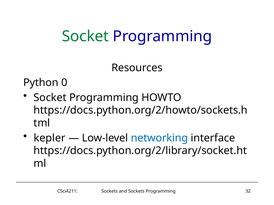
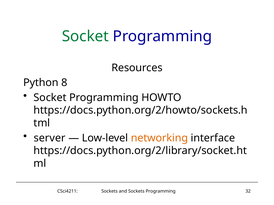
0: 0 -> 8
kepler: kepler -> server
networking colour: blue -> orange
